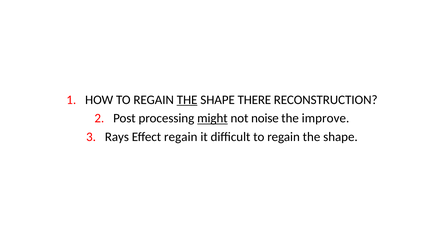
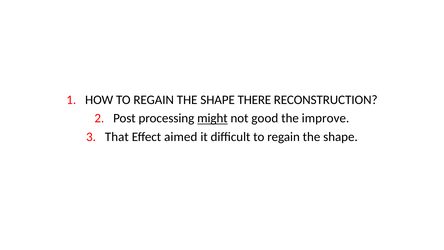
THE at (187, 100) underline: present -> none
noise: noise -> good
Rays: Rays -> That
Effect regain: regain -> aimed
